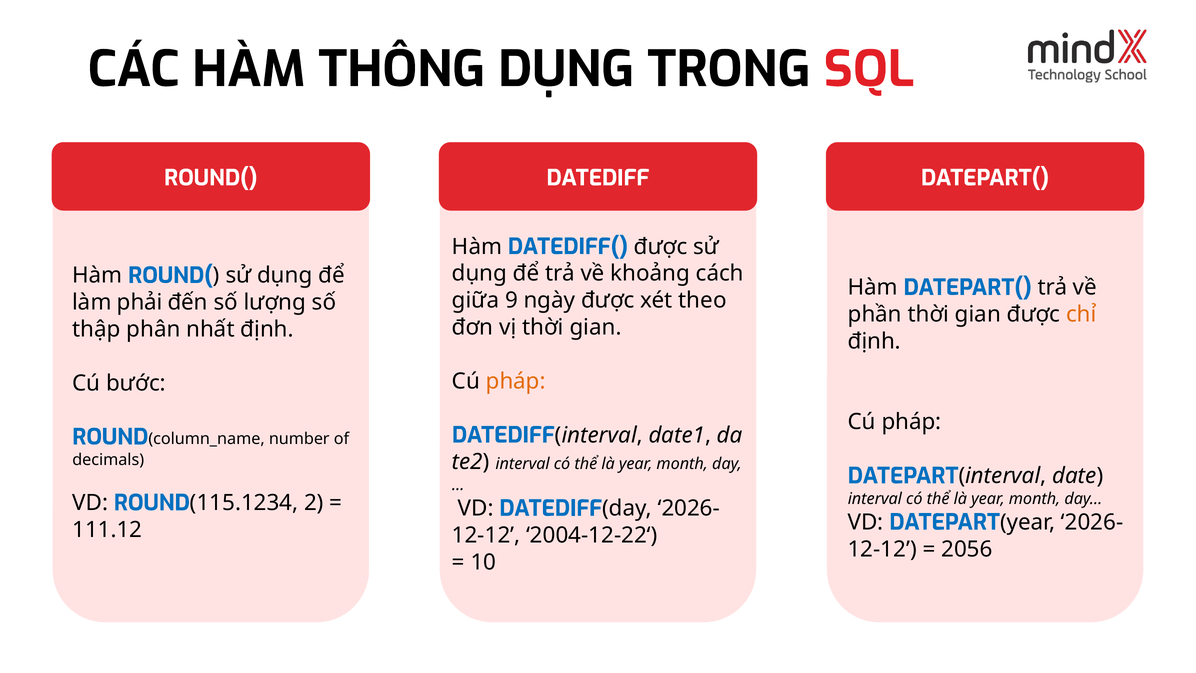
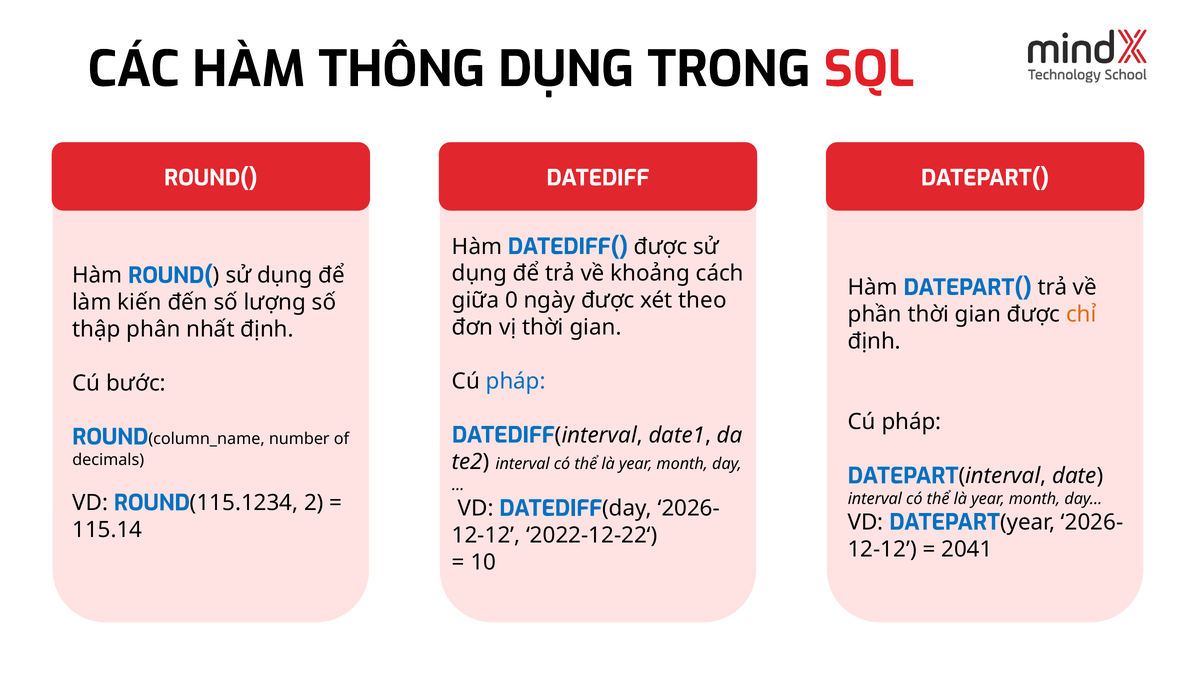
9: 9 -> 0
phải: phải -> kiến
pháp at (516, 381) colour: orange -> blue
111.12: 111.12 -> 115.14
2004-12-22‘: 2004-12-22‘ -> 2022-12-22‘
2056: 2056 -> 2041
